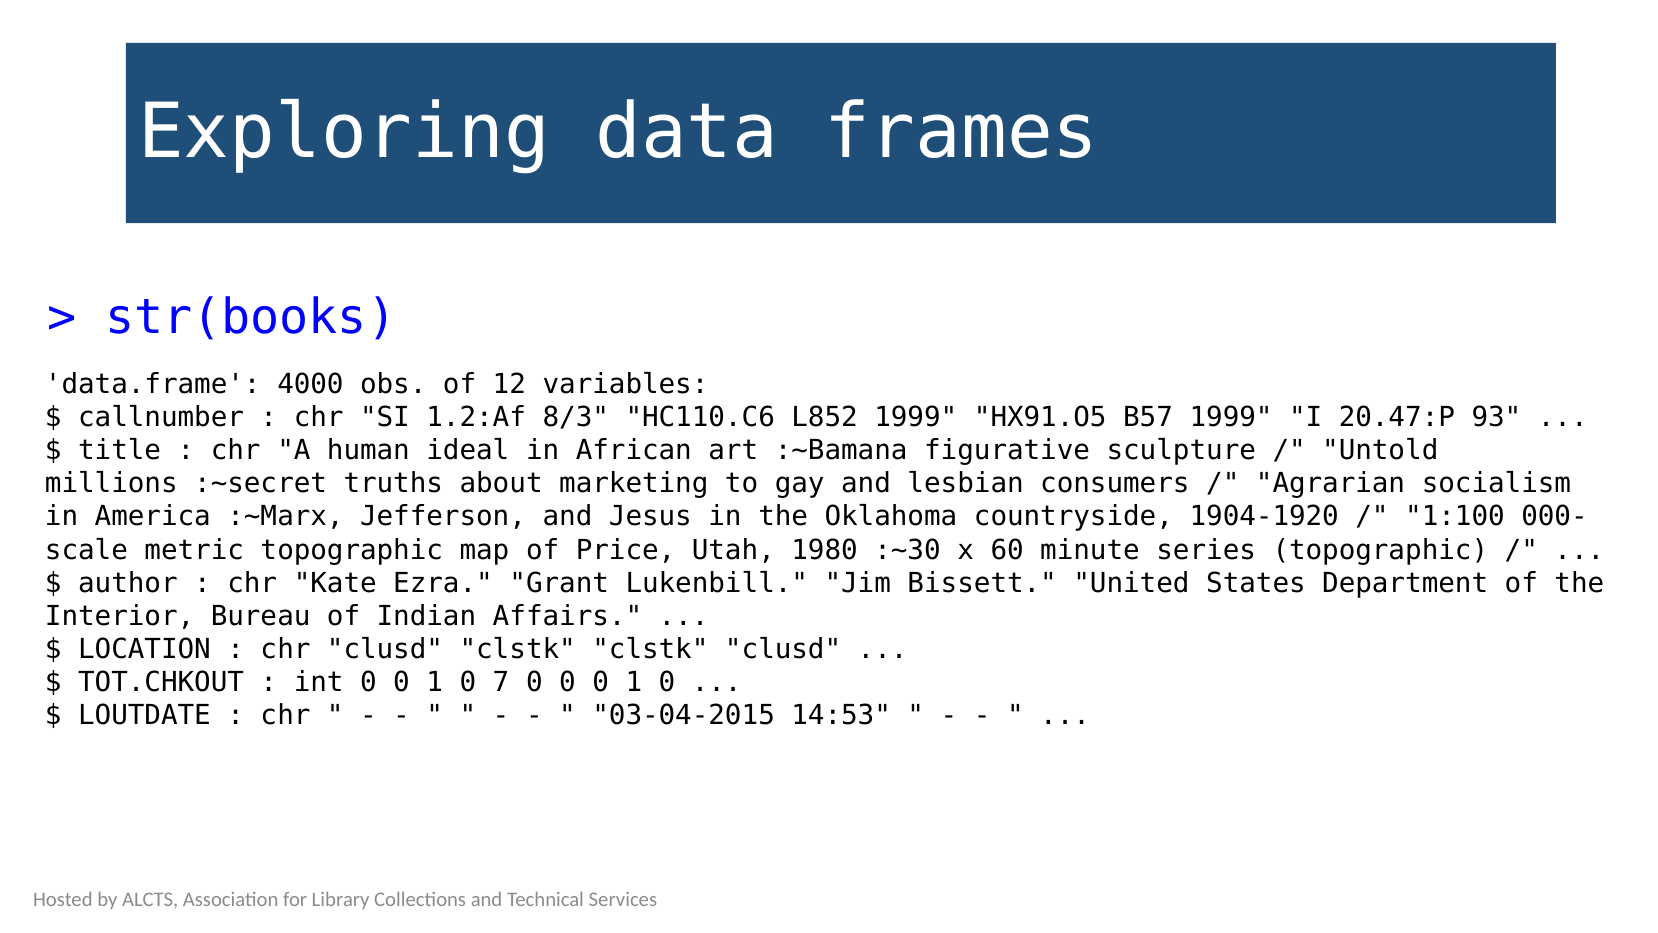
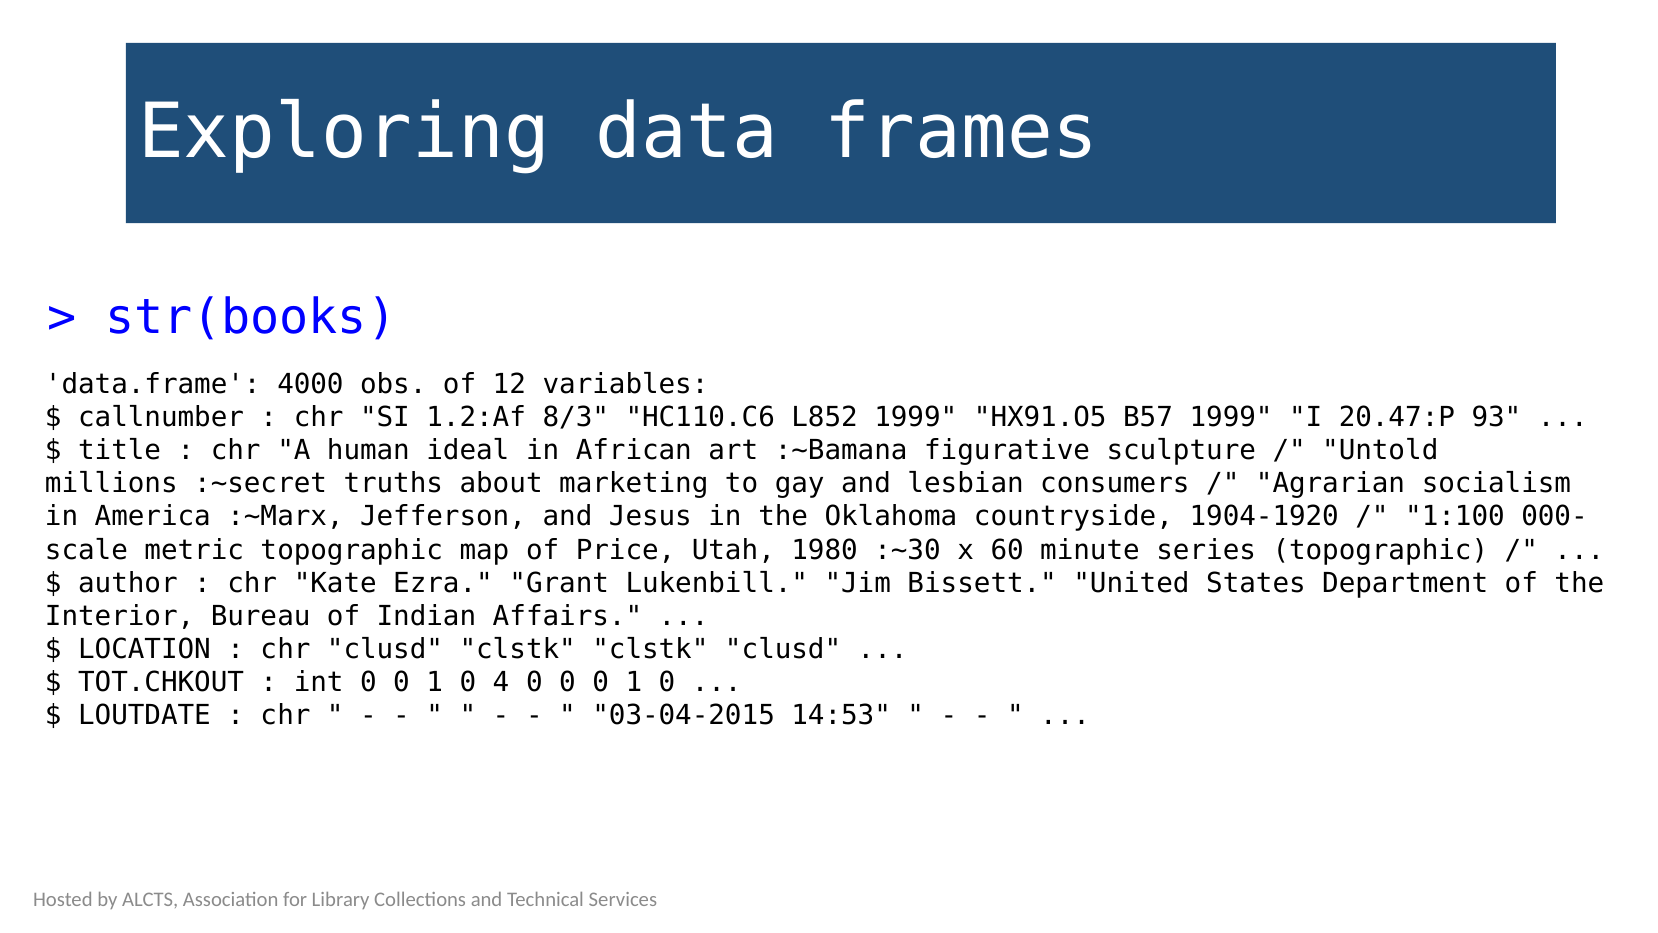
7: 7 -> 4
